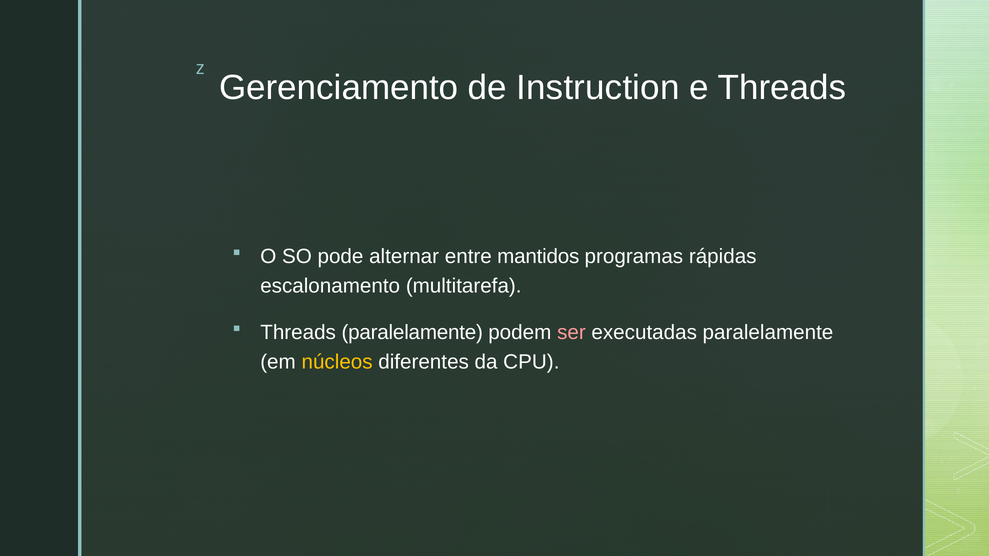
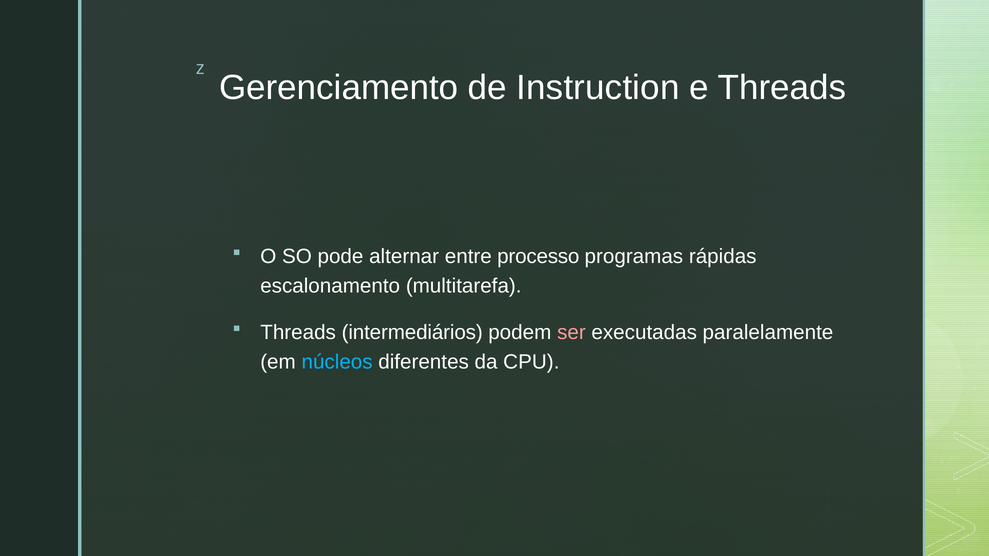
mantidos: mantidos -> processo
Threads paralelamente: paralelamente -> intermediários
núcleos colour: yellow -> light blue
